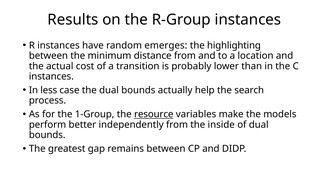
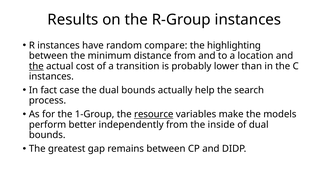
emerges: emerges -> compare
the at (36, 66) underline: none -> present
less: less -> fact
